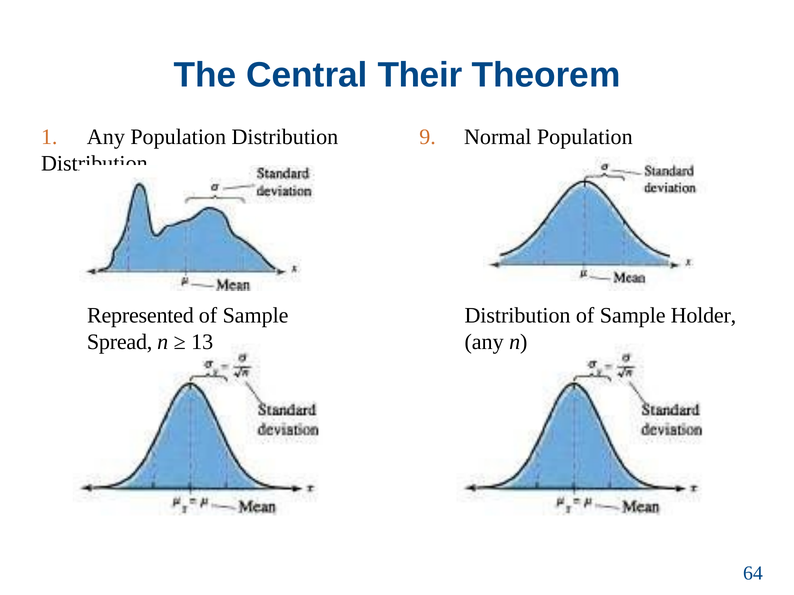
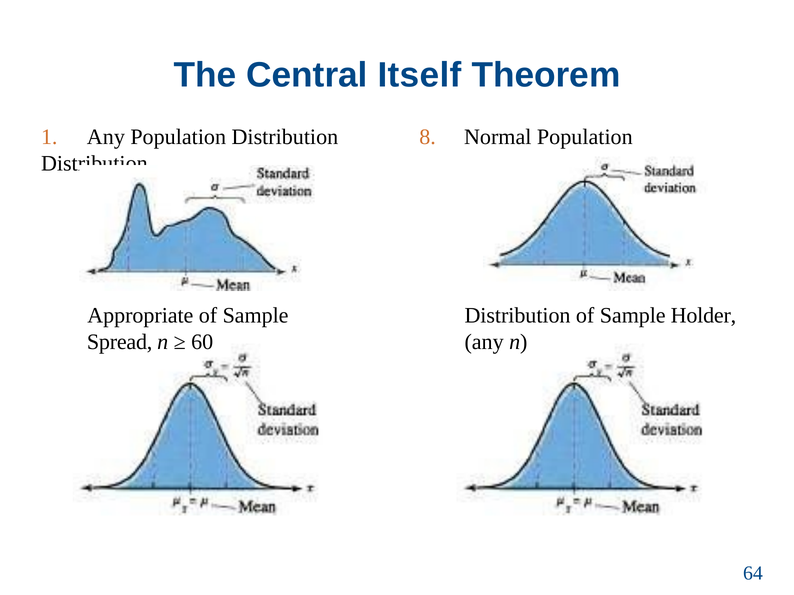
Their: Their -> Itself
9: 9 -> 8
Represented: Represented -> Appropriate
13: 13 -> 60
